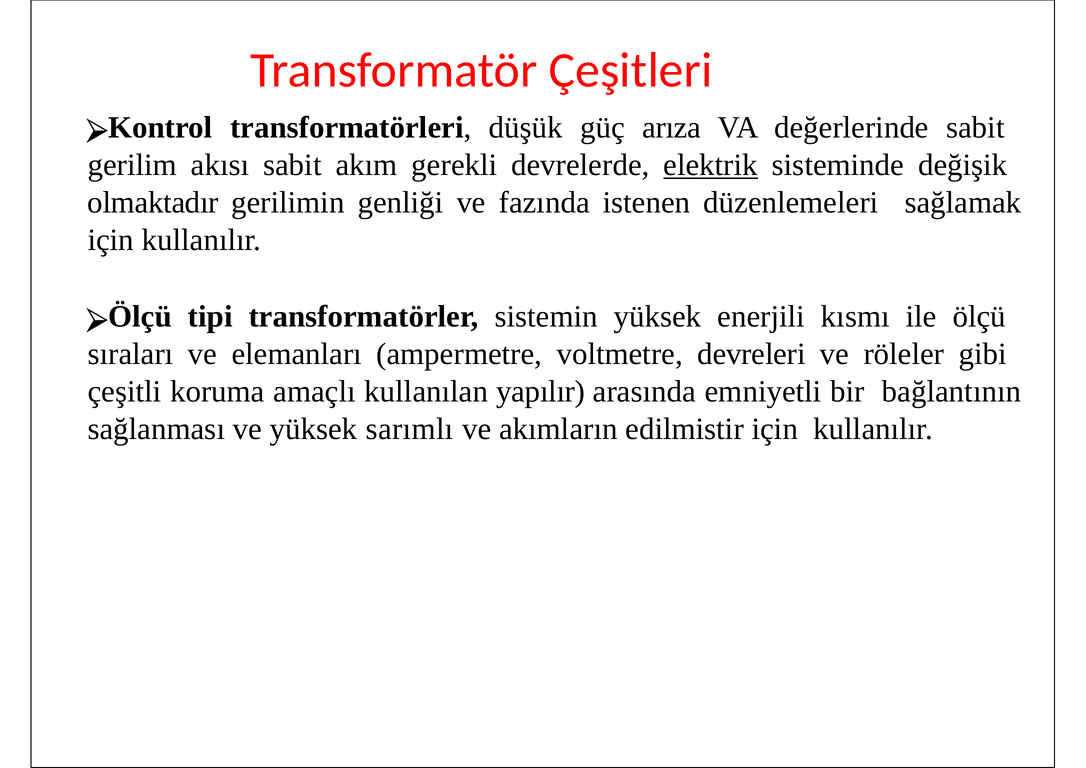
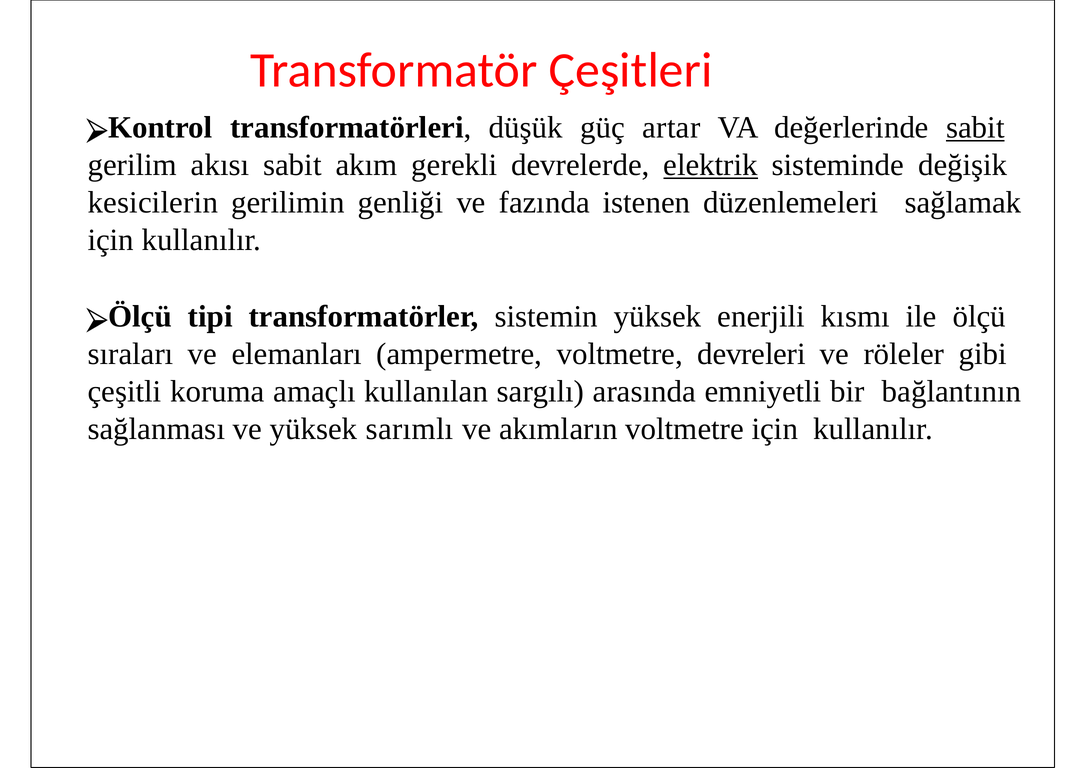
arıza: arıza -> artar
sabit at (975, 127) underline: none -> present
olmaktadır: olmaktadır -> kesicilerin
yapılır: yapılır -> sargılı
akımların edilmistir: edilmistir -> voltmetre
